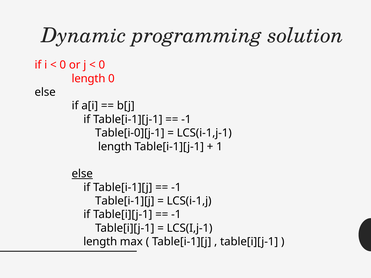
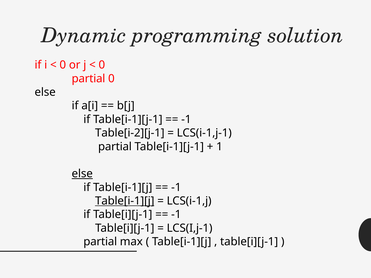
length at (88, 79): length -> partial
Table[i-0][j-1: Table[i-0][j-1 -> Table[i-2][j-1
length at (115, 147): length -> partial
Table[i-1][j at (125, 201) underline: none -> present
length at (100, 242): length -> partial
